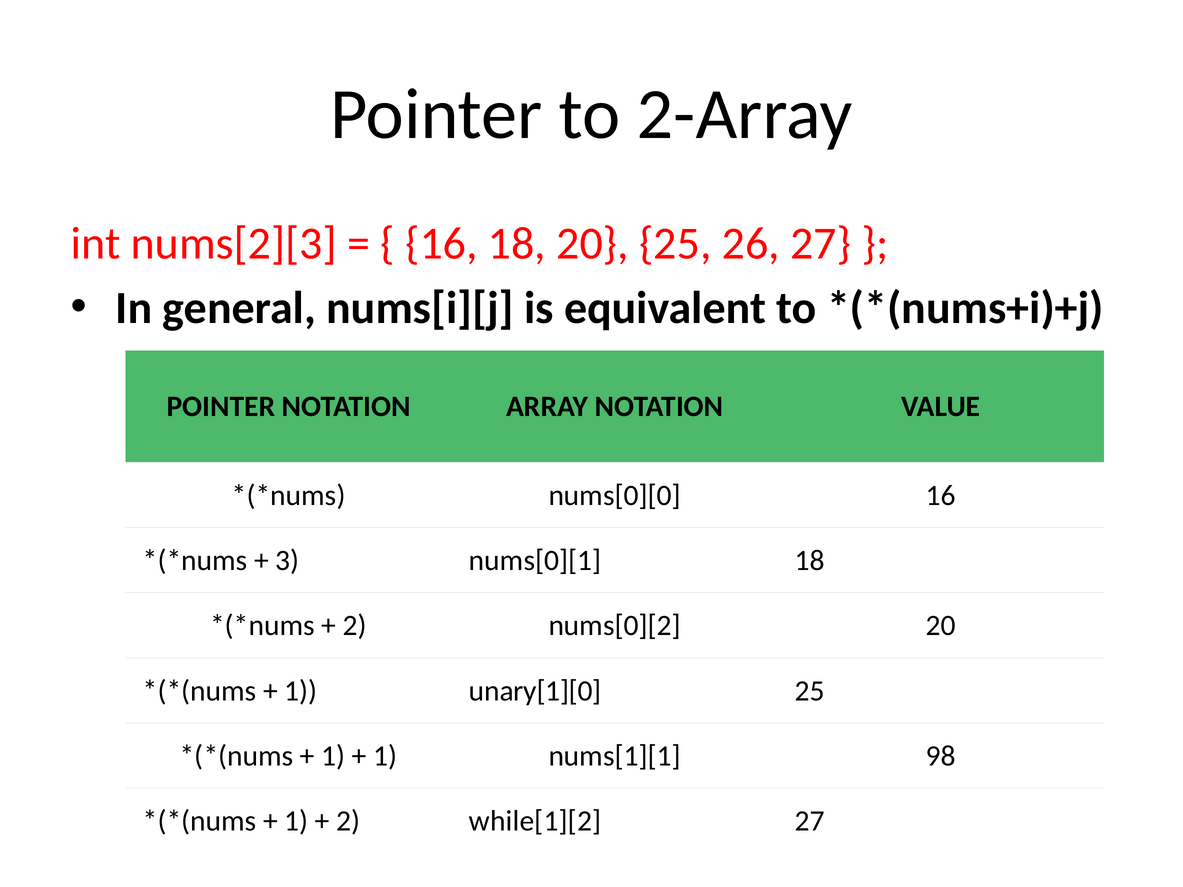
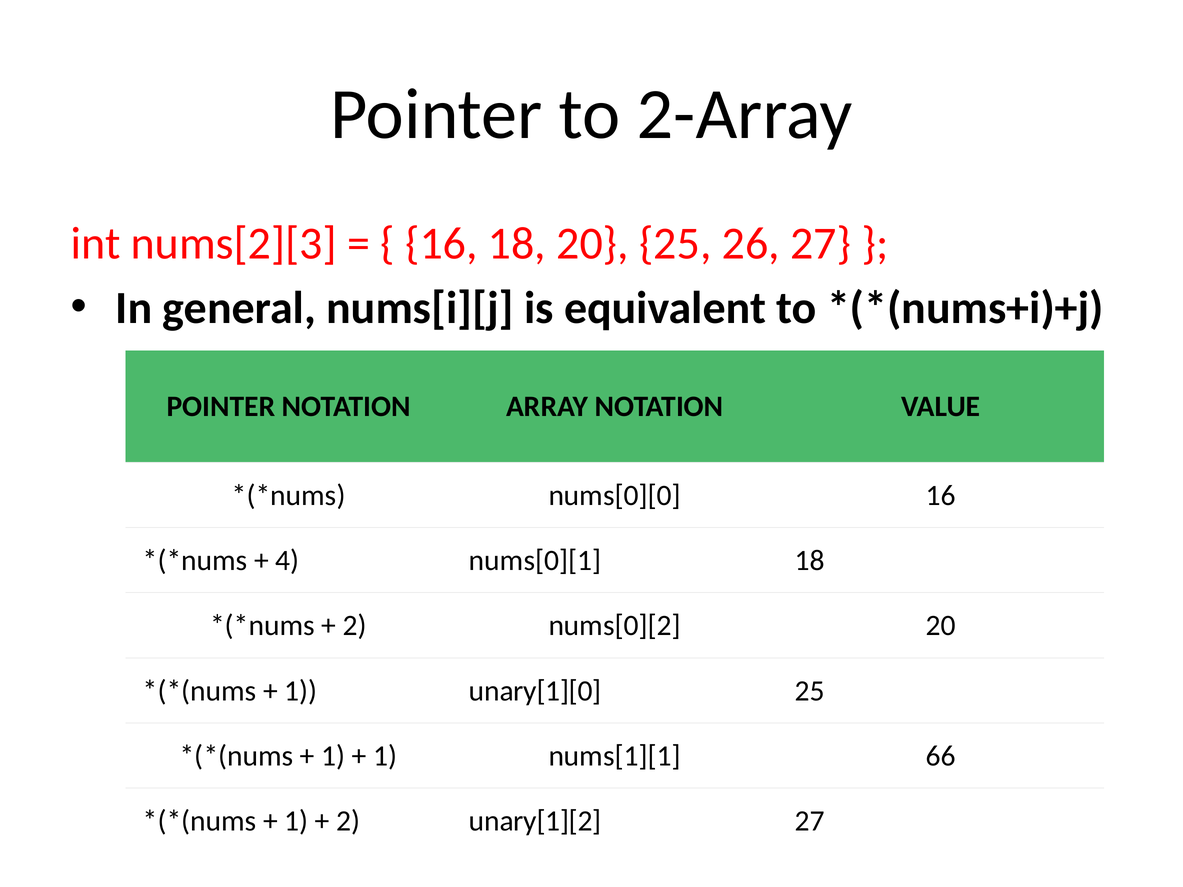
3: 3 -> 4
98: 98 -> 66
while[1][2: while[1][2 -> unary[1][2
